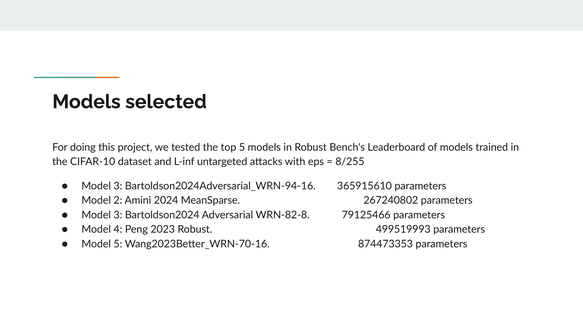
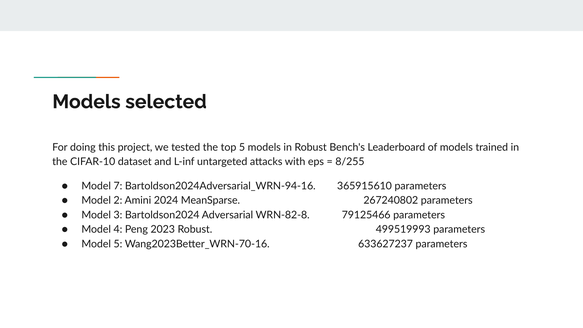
3 at (118, 186): 3 -> 7
874473353: 874473353 -> 633627237
